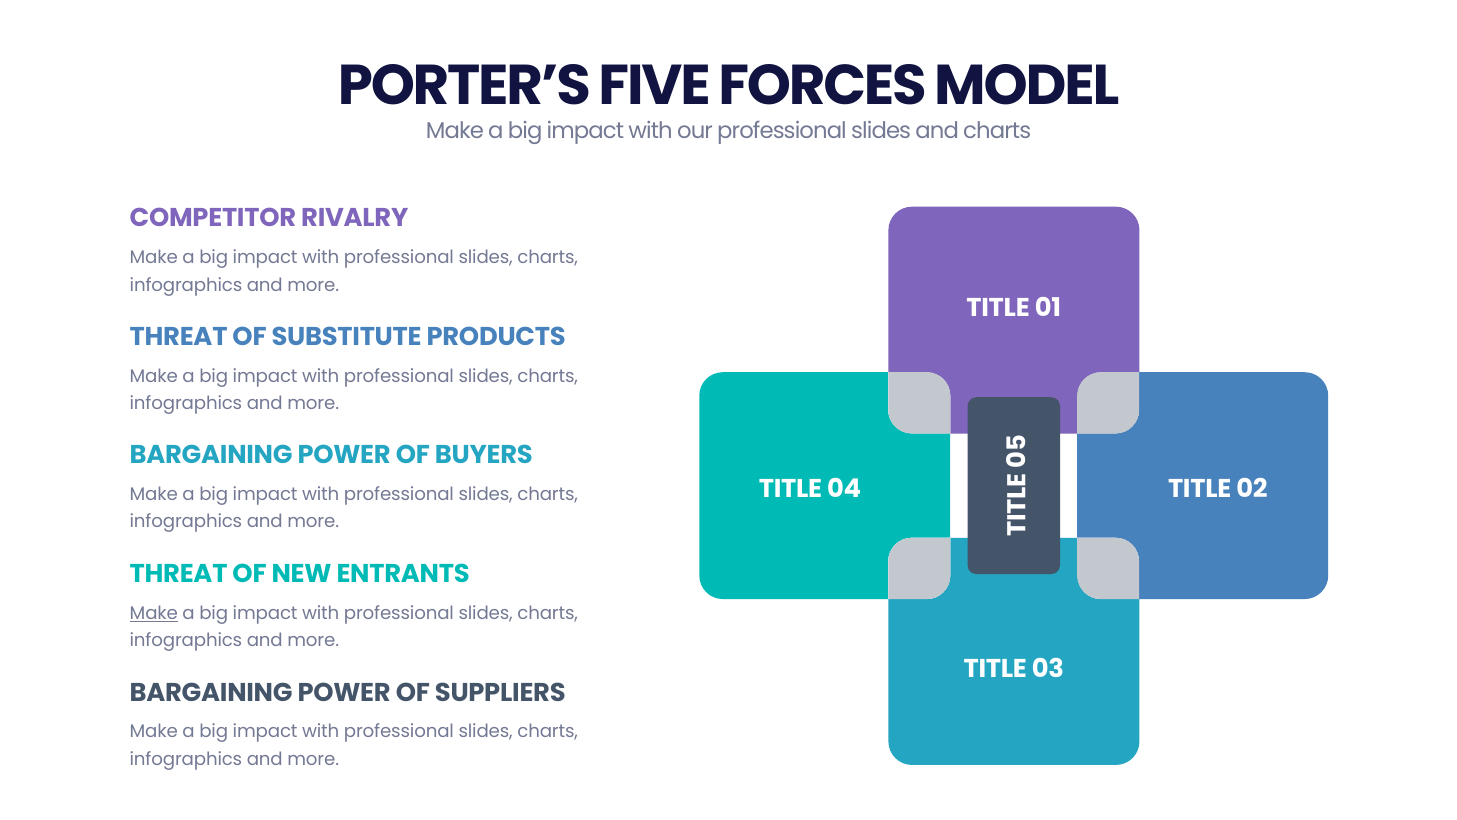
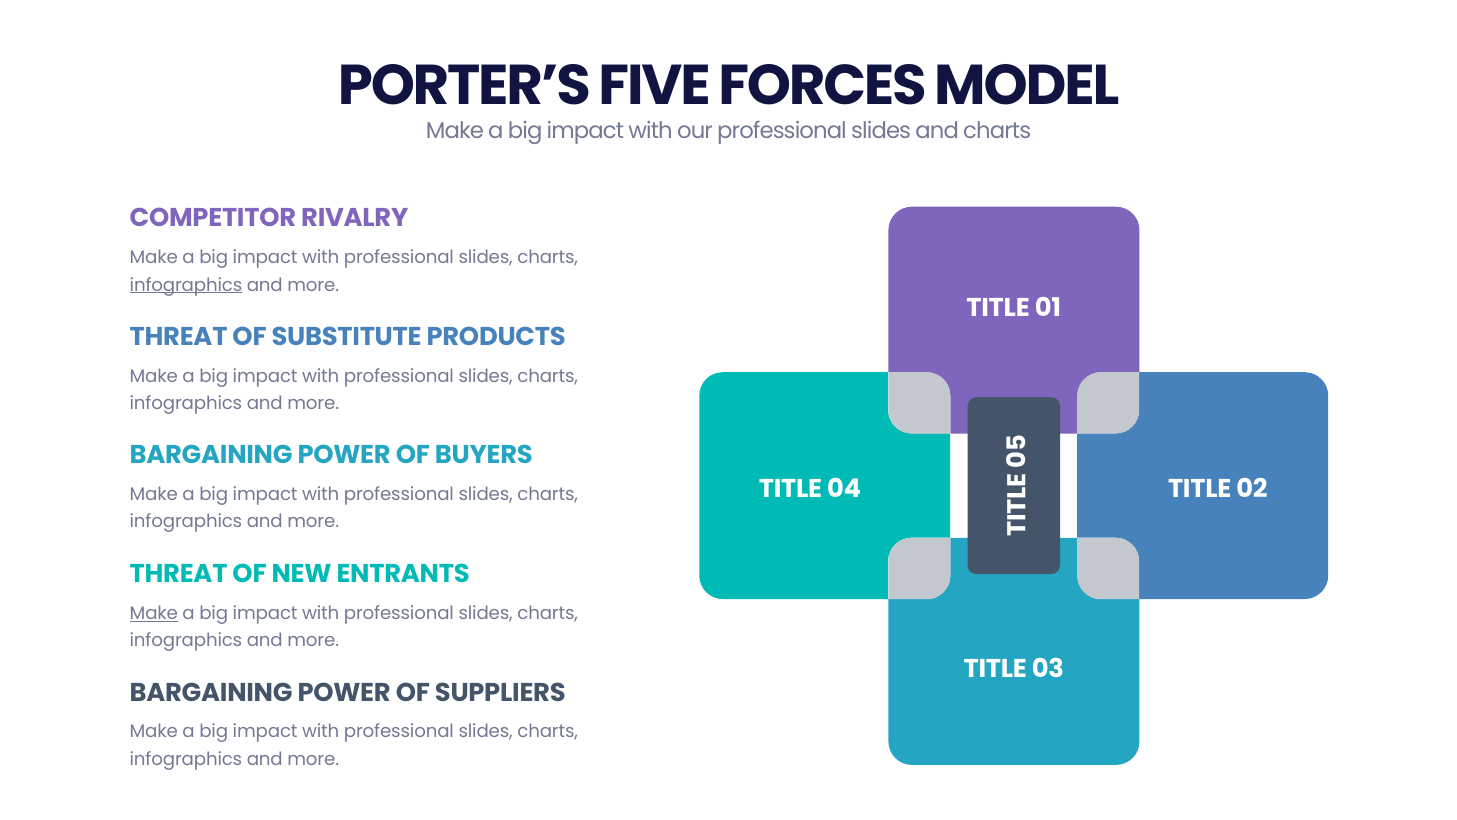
infographics at (186, 285) underline: none -> present
